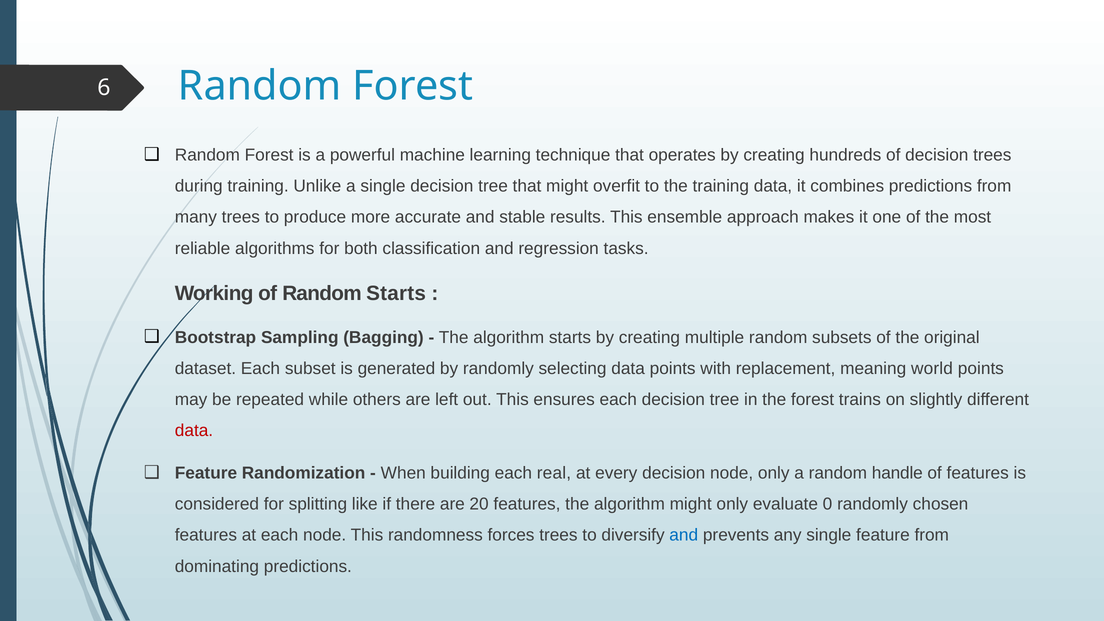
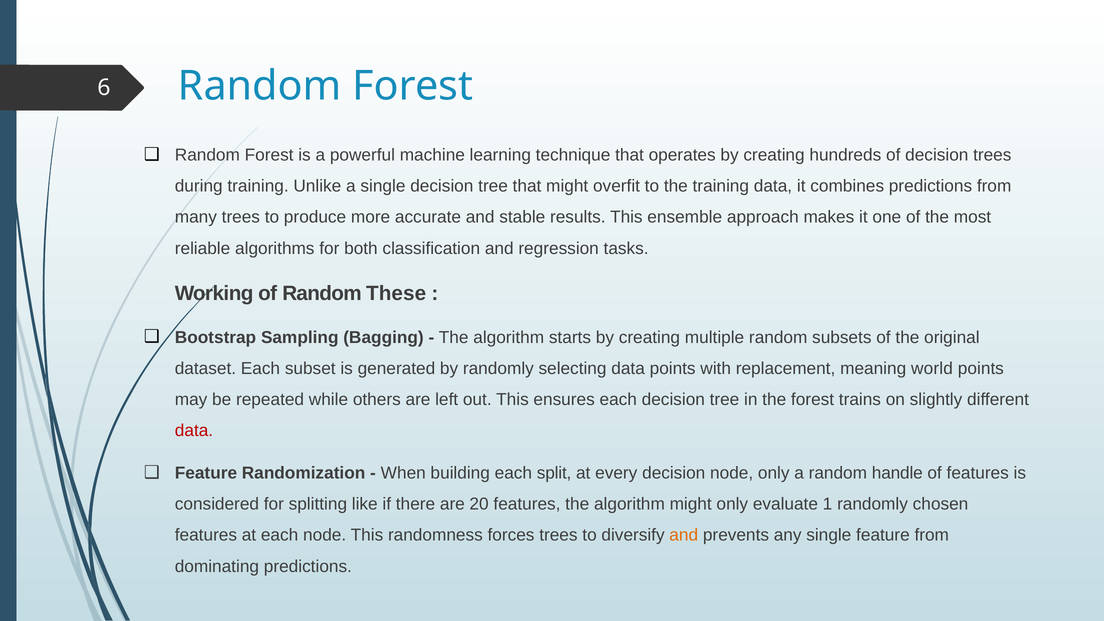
Random Starts: Starts -> These
real: real -> split
0: 0 -> 1
and at (684, 535) colour: blue -> orange
